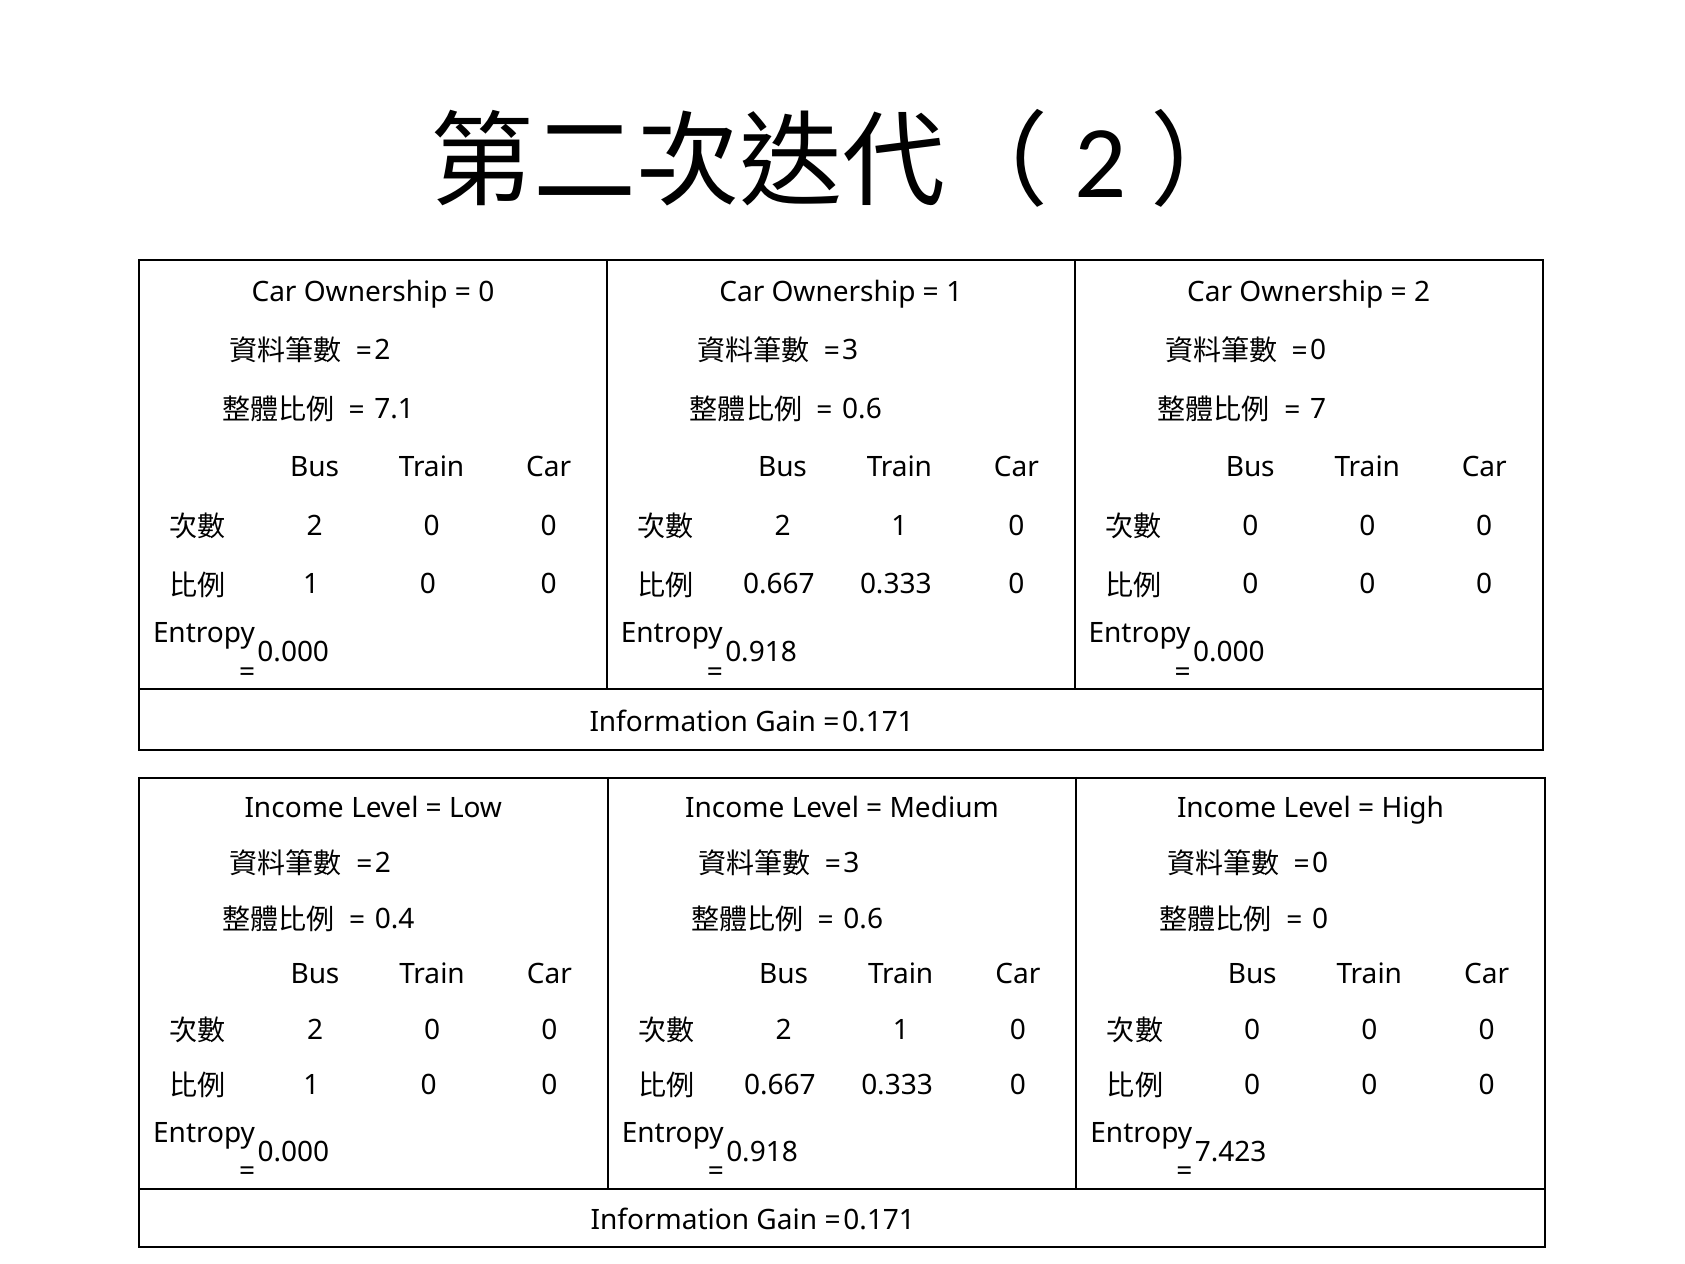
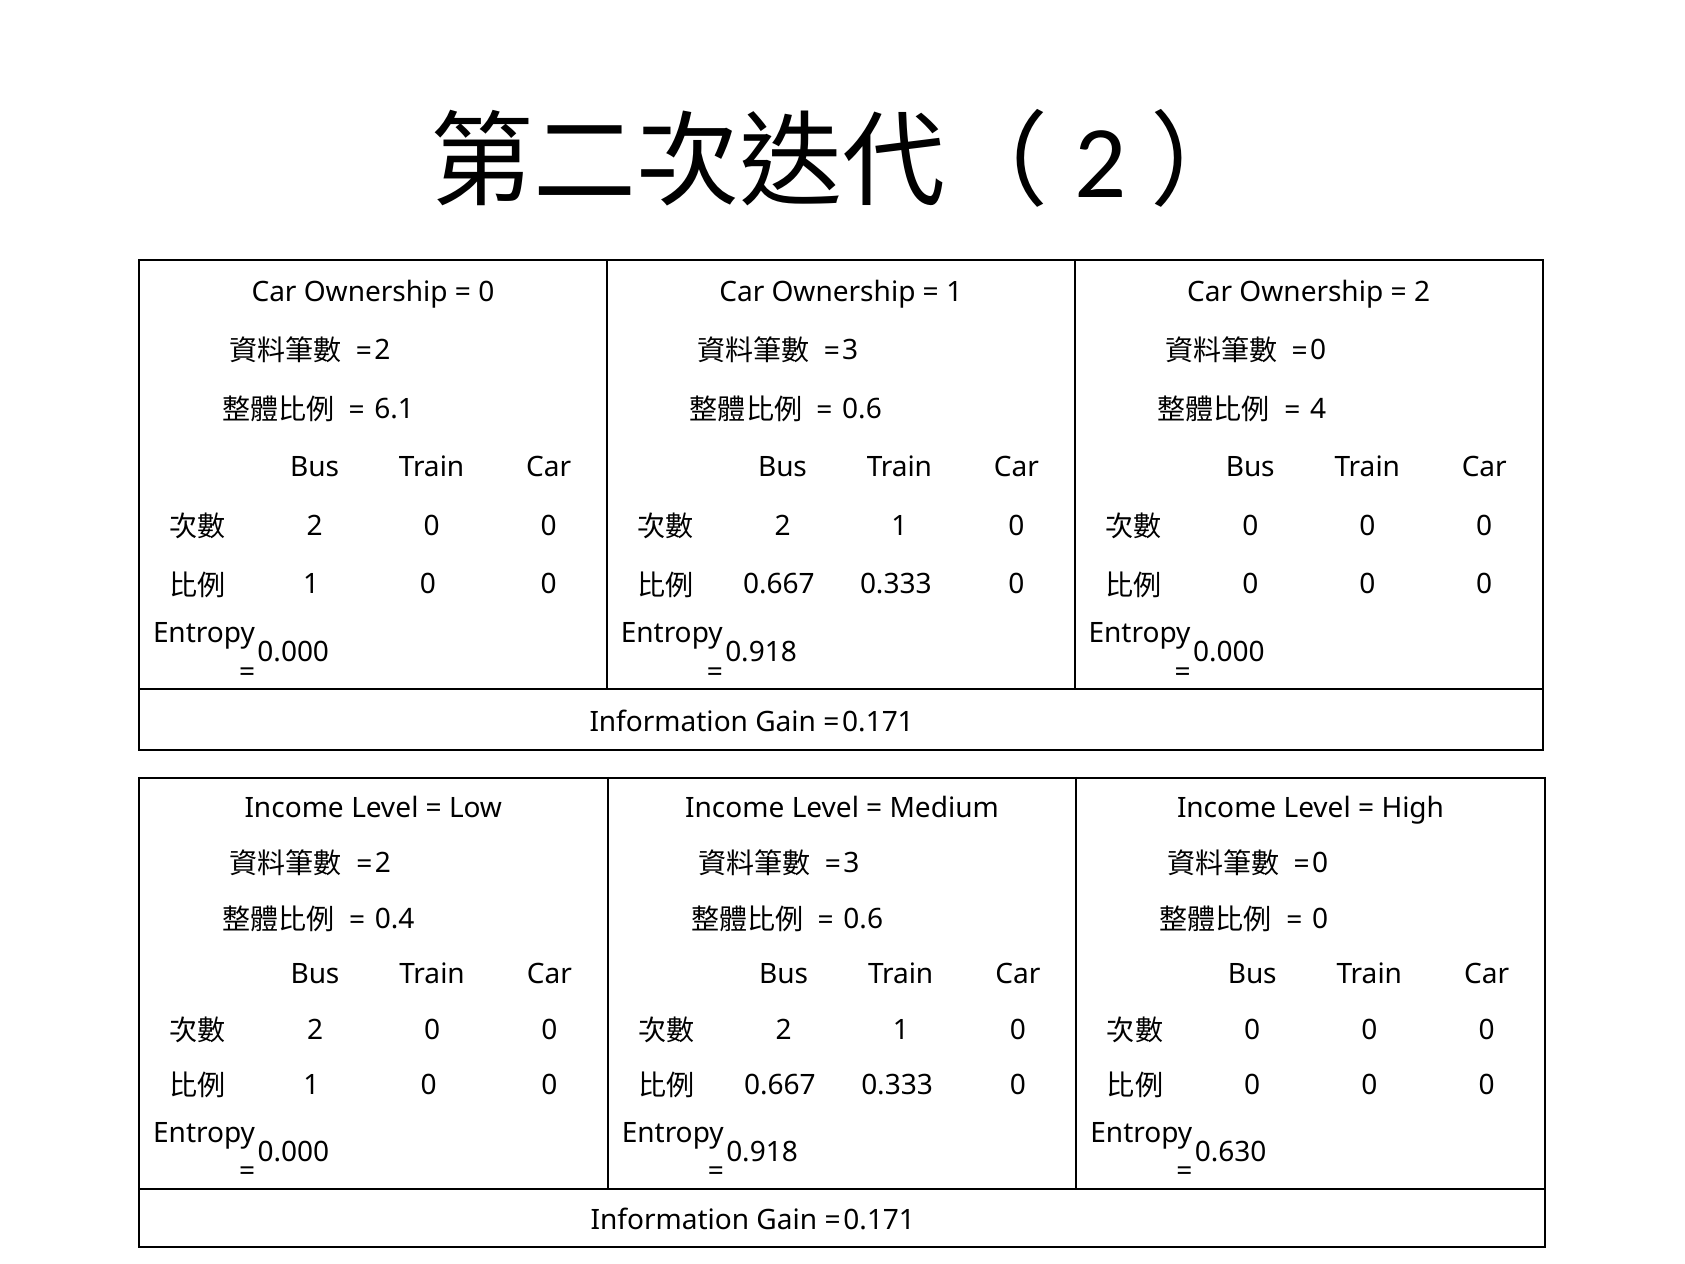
7.1: 7.1 -> 6.1
7: 7 -> 4
7.423: 7.423 -> 0.630
